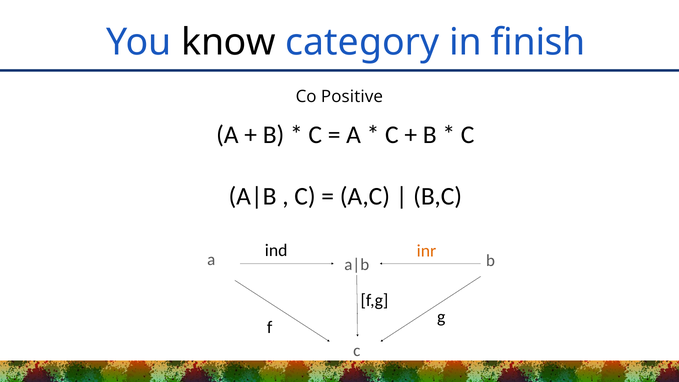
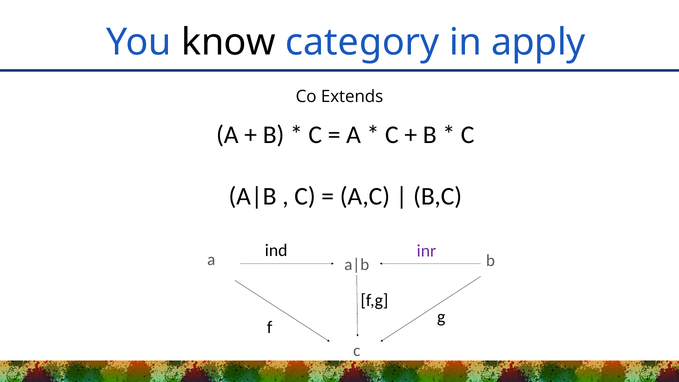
finish: finish -> apply
Positive: Positive -> Extends
inr colour: orange -> purple
